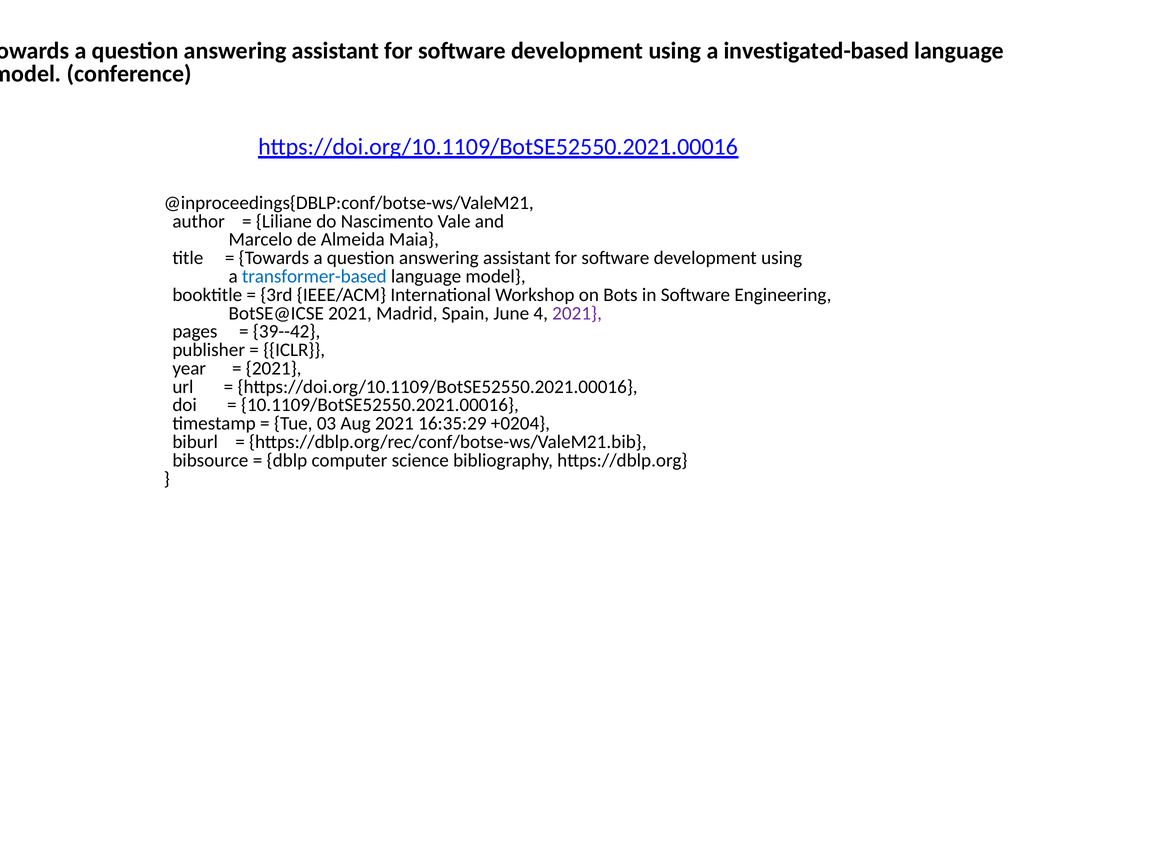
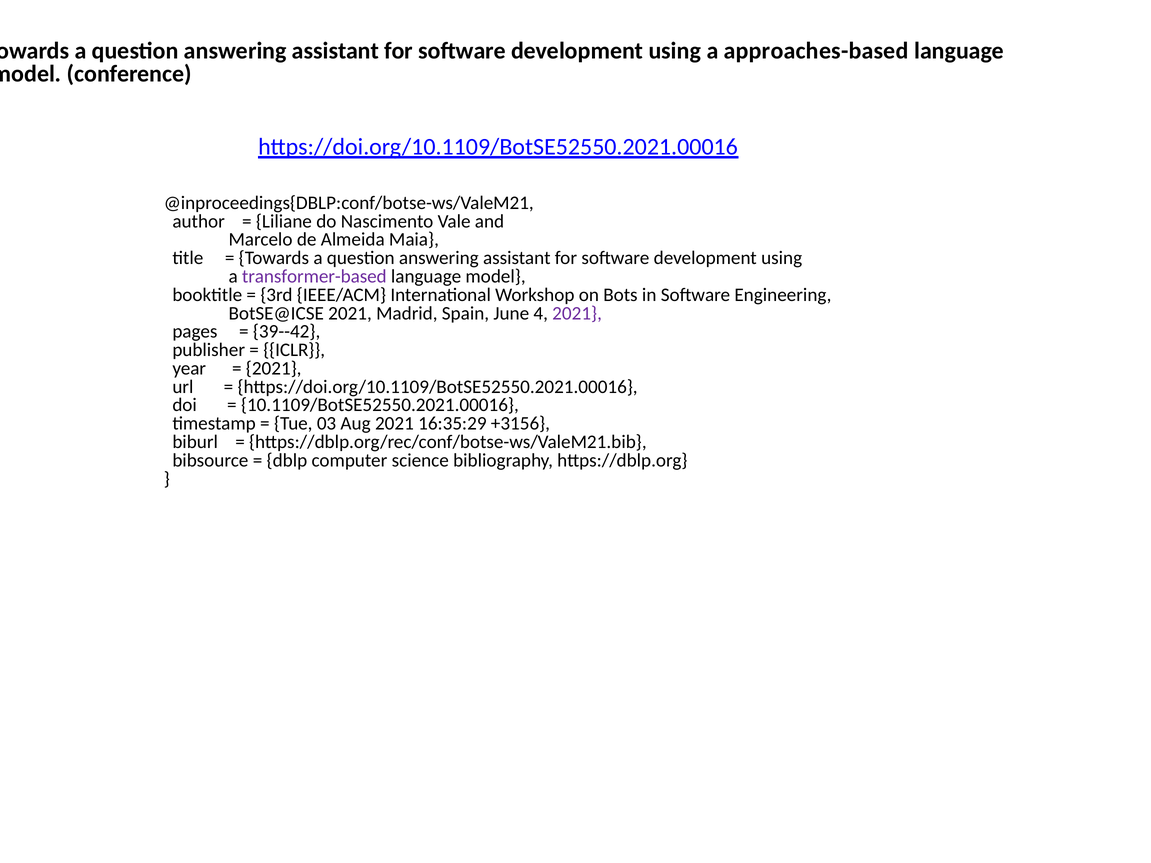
investigated-based: investigated-based -> approaches-based
transformer-based colour: blue -> purple
+0204: +0204 -> +3156
